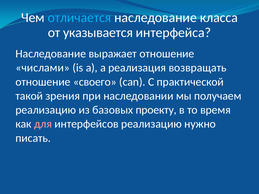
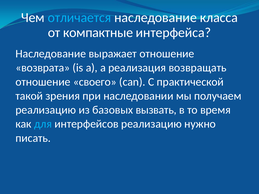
указывается: указывается -> компактные
числами: числами -> возврата
проекту: проекту -> вызвать
для colour: pink -> light blue
